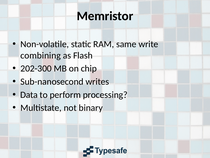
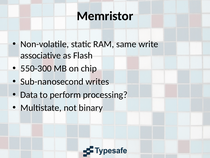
combining: combining -> associative
202-300: 202-300 -> 550-300
